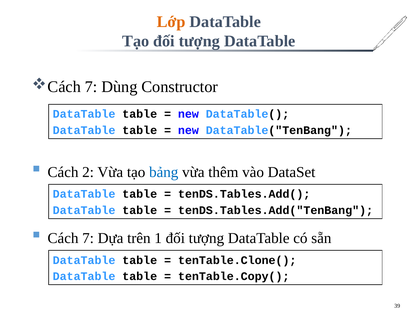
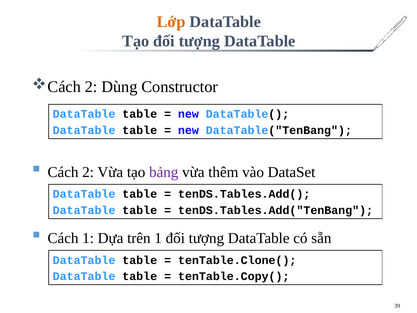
7 at (91, 87): 7 -> 2
bảng colour: blue -> purple
Cách 7: 7 -> 1
